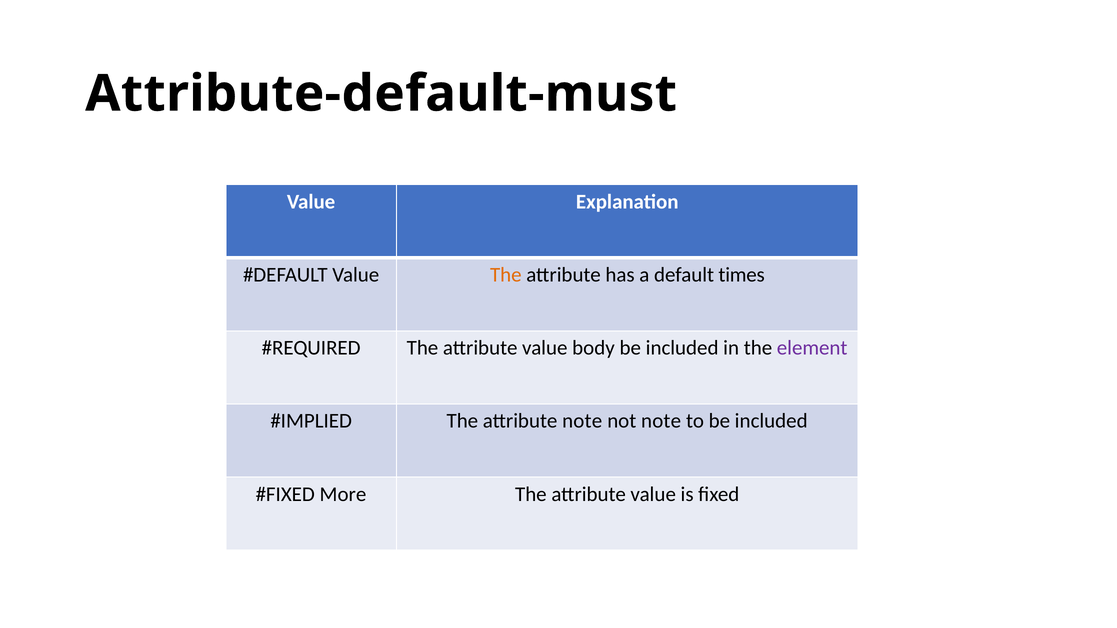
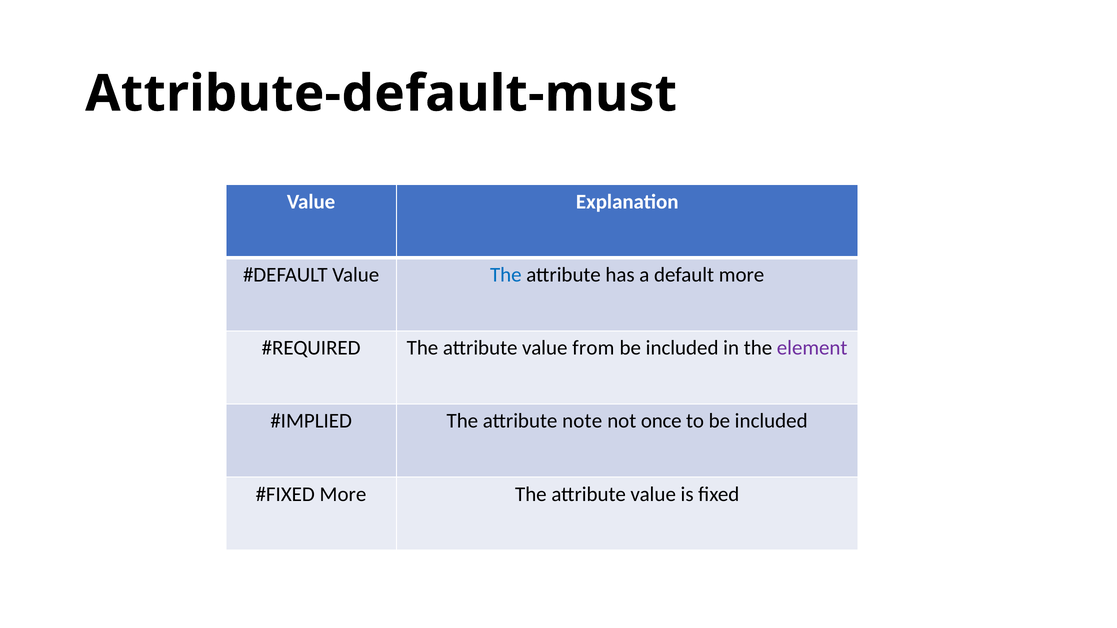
The at (506, 275) colour: orange -> blue
default times: times -> more
body: body -> from
not note: note -> once
